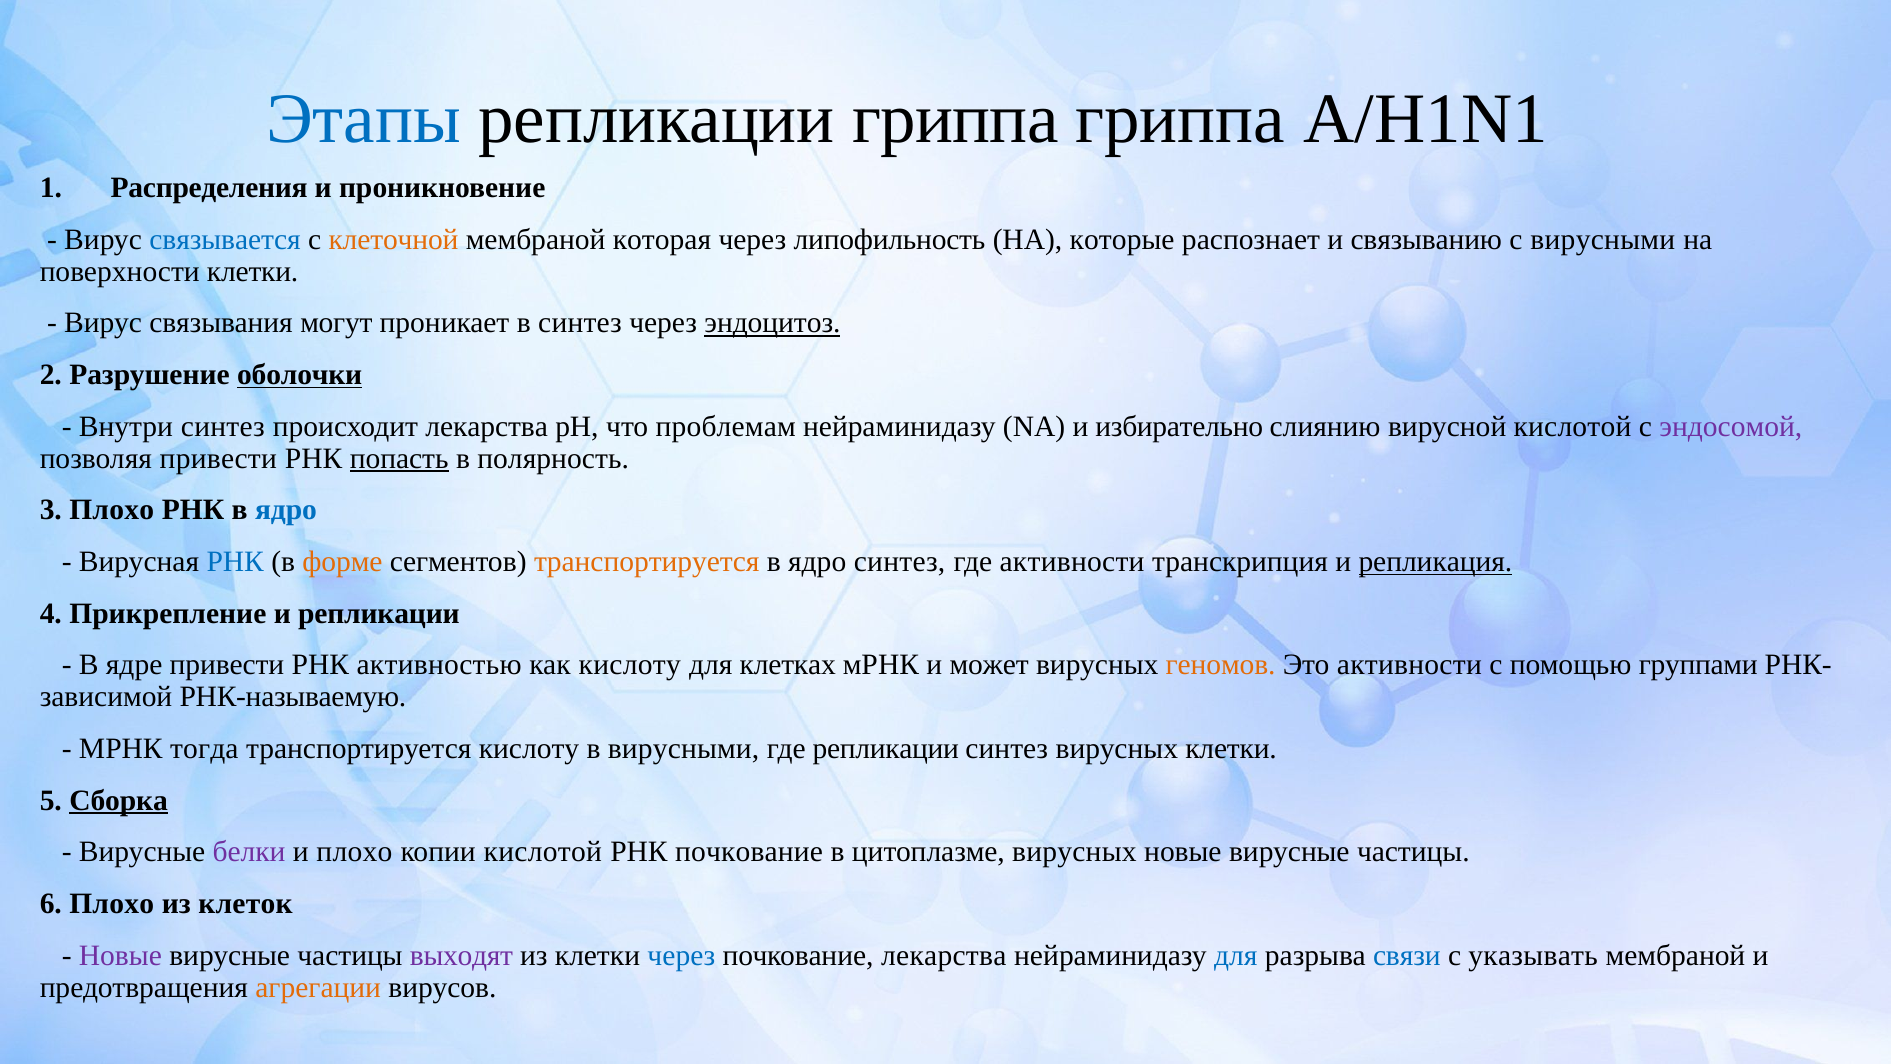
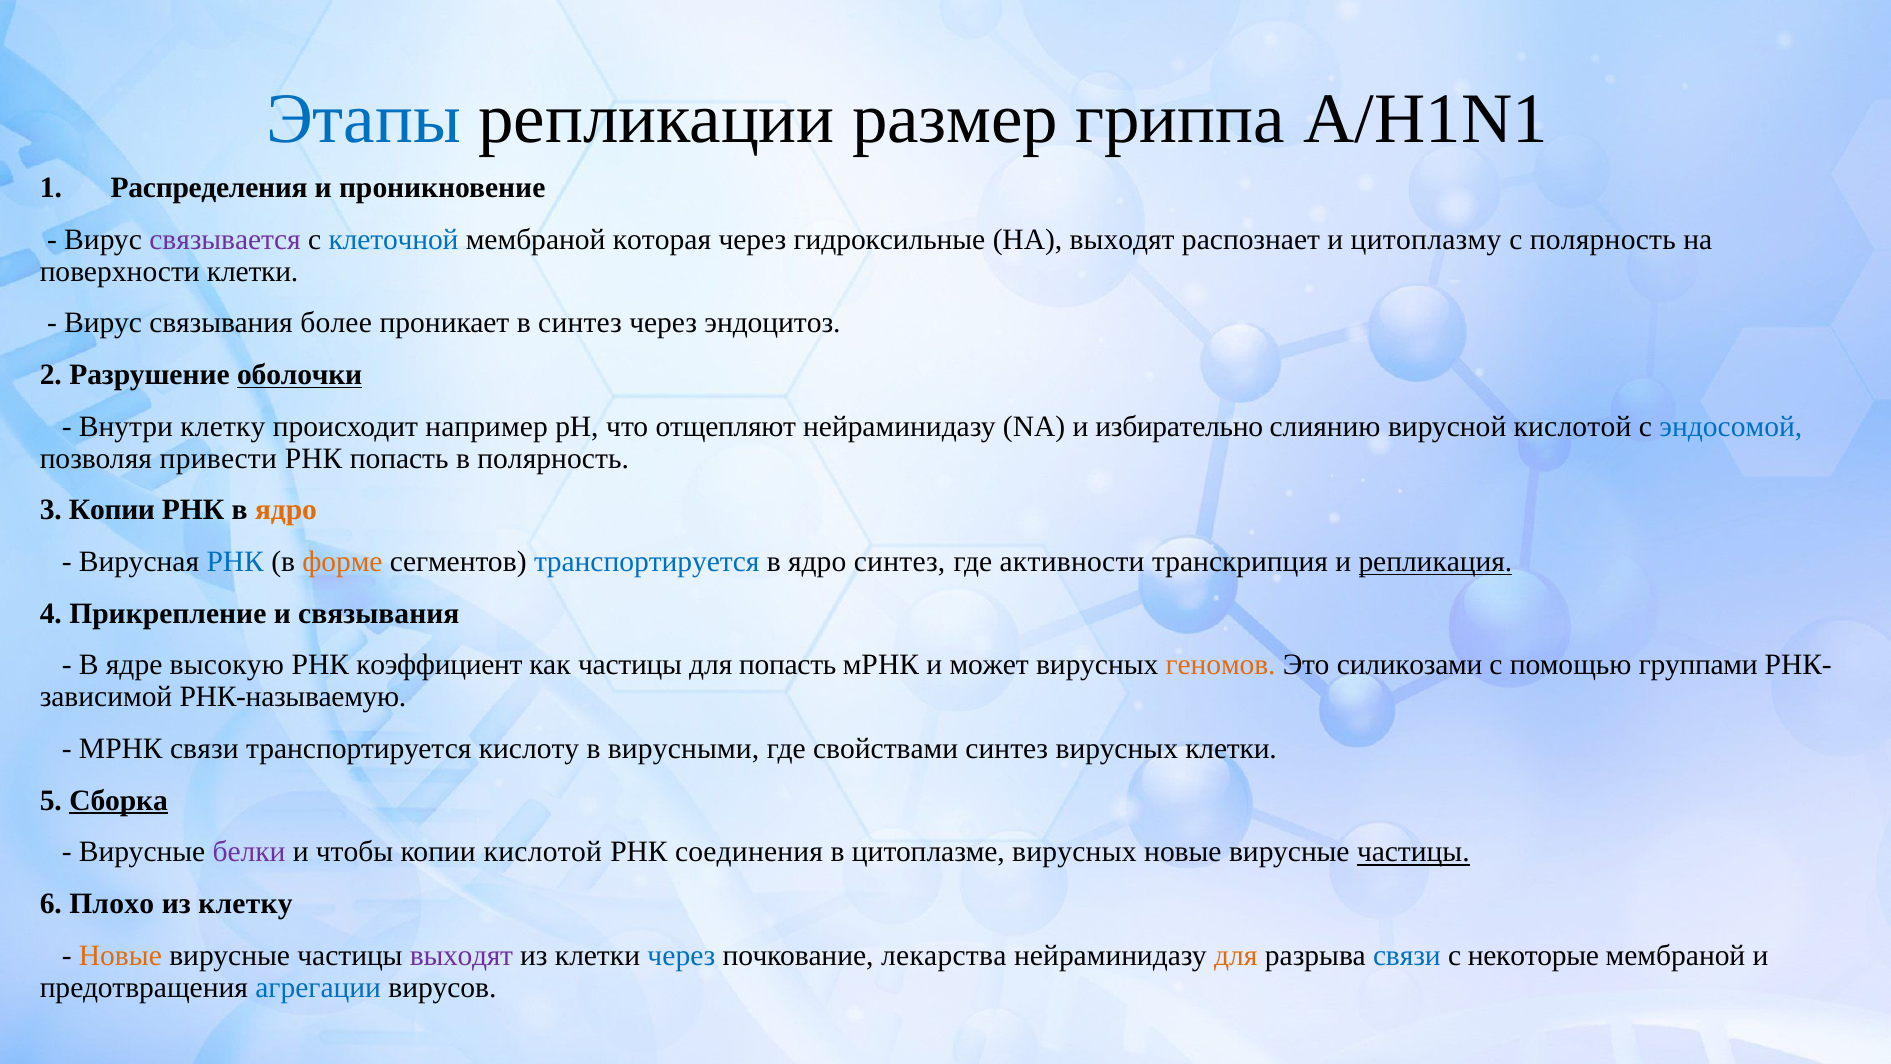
репликации гриппа: гриппа -> размер
связывается colour: blue -> purple
клеточной colour: orange -> blue
липофильность: липофильность -> гидроксильные
HA которые: которые -> выходят
связыванию: связыванию -> цитоплазму
с вирусными: вирусными -> полярность
могут: могут -> более
эндоцитоз underline: present -> none
Внутри синтез: синтез -> клетку
происходит лекарства: лекарства -> например
проблемам: проблемам -> отщепляют
эндосомой colour: purple -> blue
попасть at (399, 458) underline: present -> none
3 Плохо: Плохо -> Копии
ядро at (286, 510) colour: blue -> orange
транспортируется at (647, 562) colour: orange -> blue
и репликации: репликации -> связывания
ядре привести: привести -> высокую
активностью: активностью -> коэффициент
как кислоту: кислоту -> частицы
для клетках: клетках -> попасть
Это активности: активности -> силикозами
МРНК тогда: тогда -> связи
где репликации: репликации -> свойствами
и плохо: плохо -> чтобы
РНК почкование: почкование -> соединения
частицы at (1413, 852) underline: none -> present
из клеток: клеток -> клетку
Новые at (120, 955) colour: purple -> orange
для at (1236, 955) colour: blue -> orange
указывать: указывать -> некоторые
агрегации colour: orange -> blue
